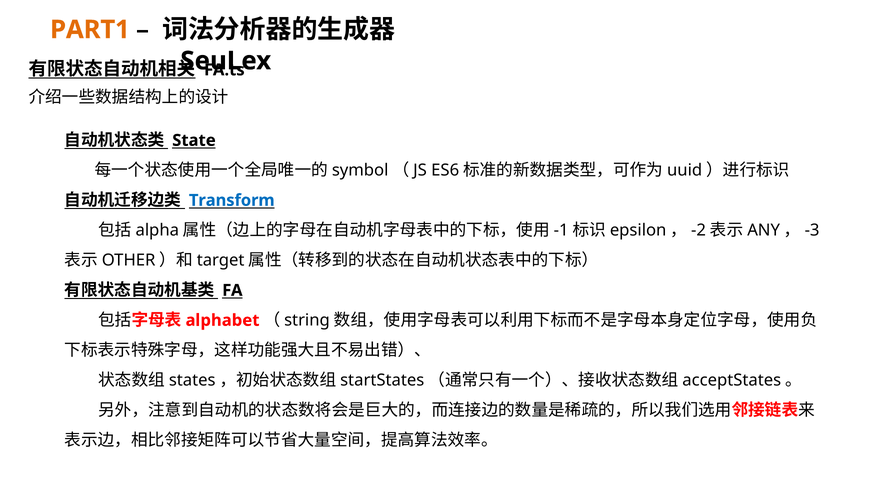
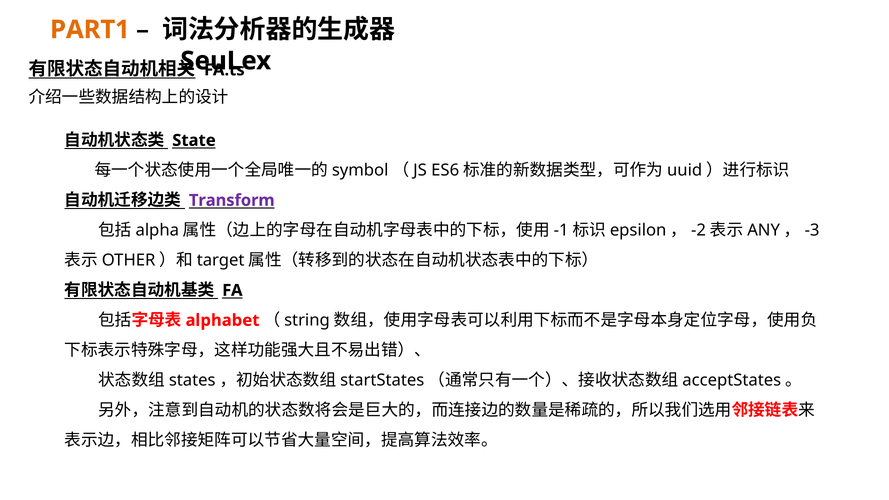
Transform colour: blue -> purple
